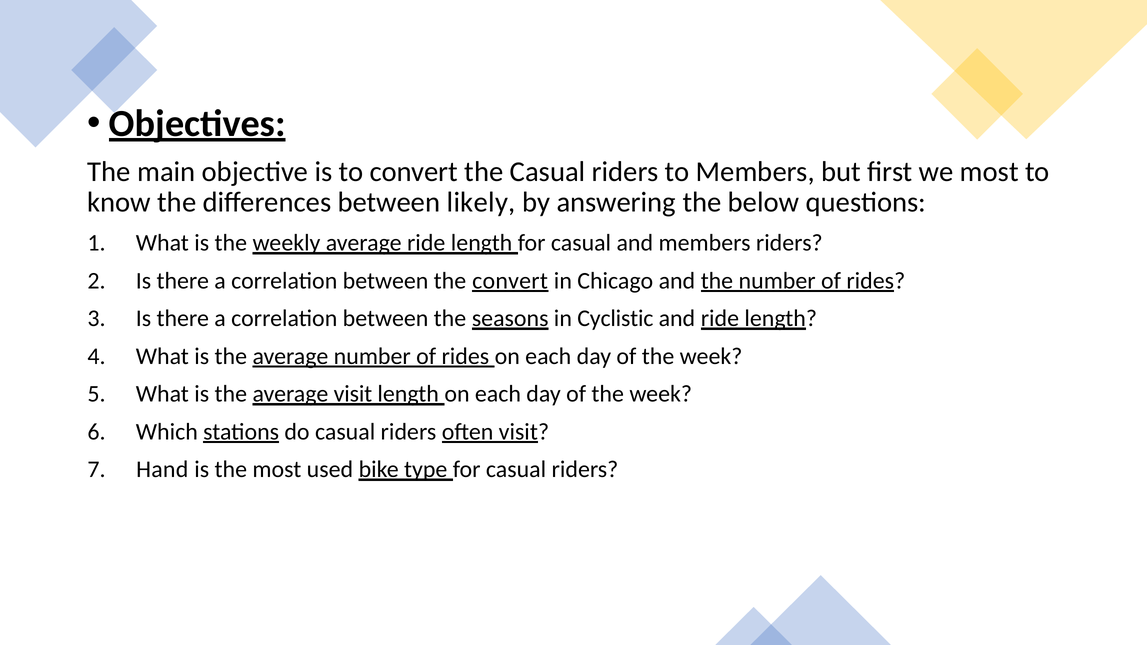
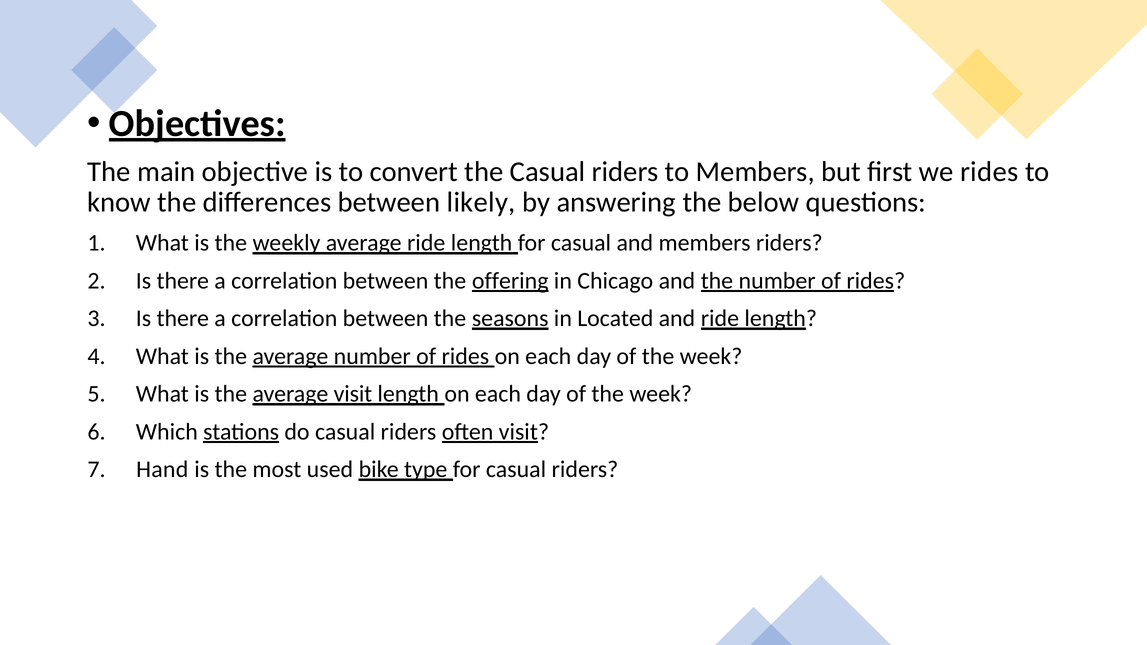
we most: most -> rides
the convert: convert -> offering
Cyclistic: Cyclistic -> Located
